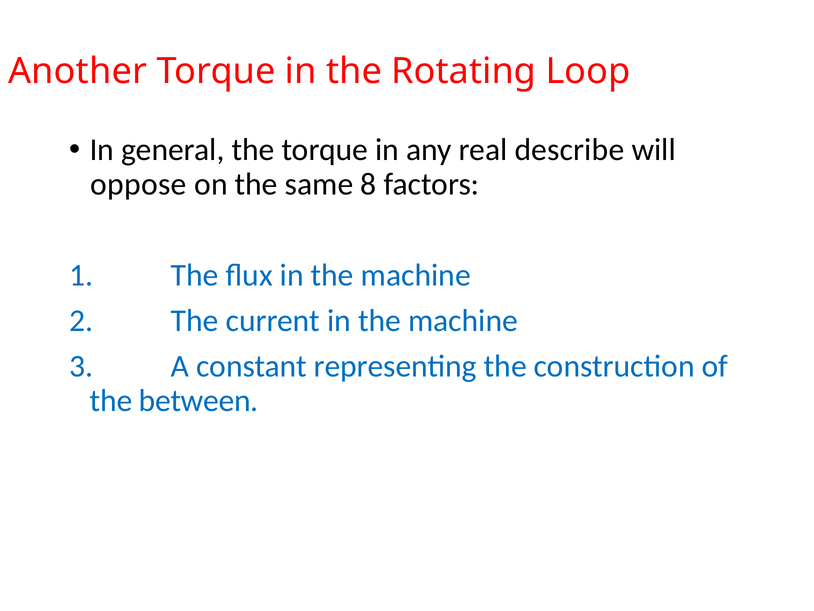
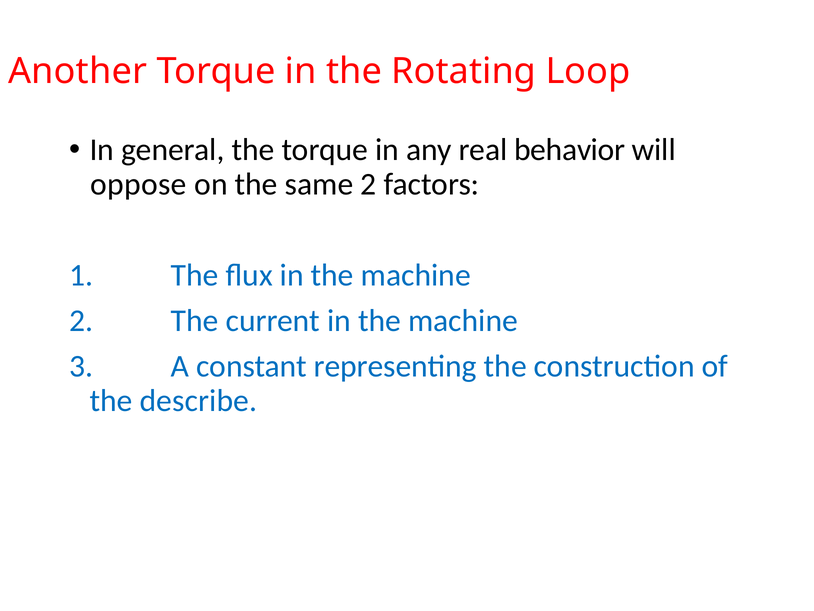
describe: describe -> behavior
same 8: 8 -> 2
between: between -> describe
